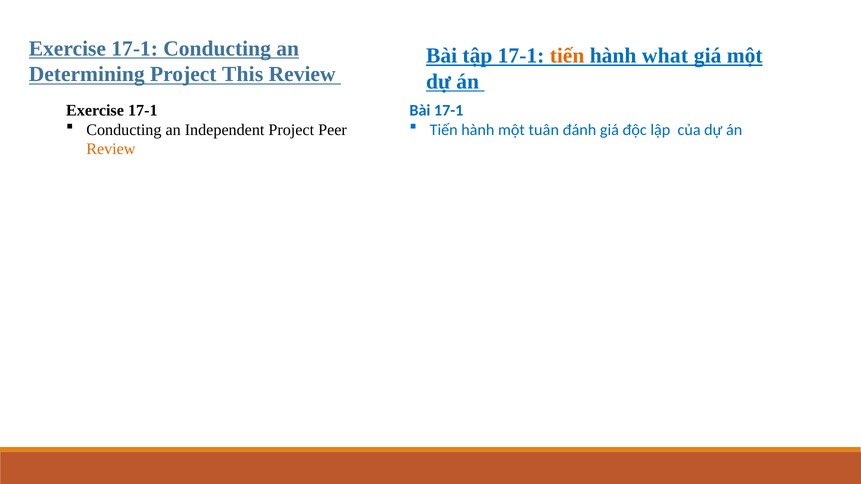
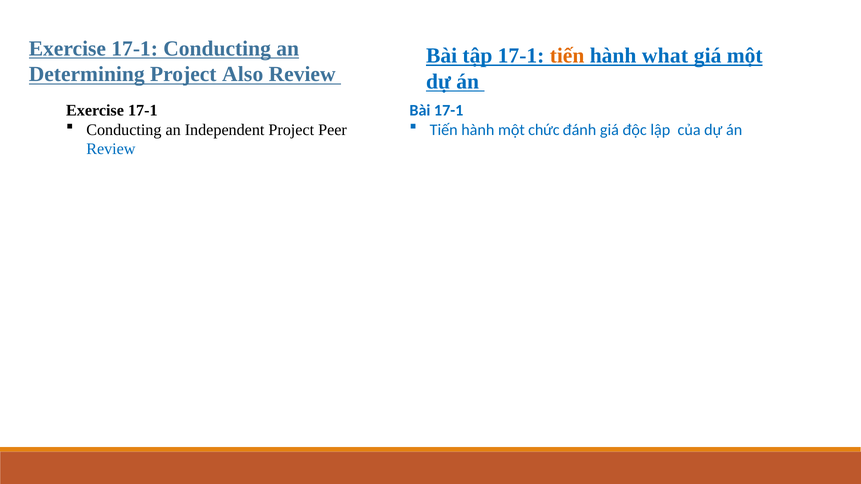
This: This -> Also
tuân: tuân -> chức
Review at (111, 149) colour: orange -> blue
